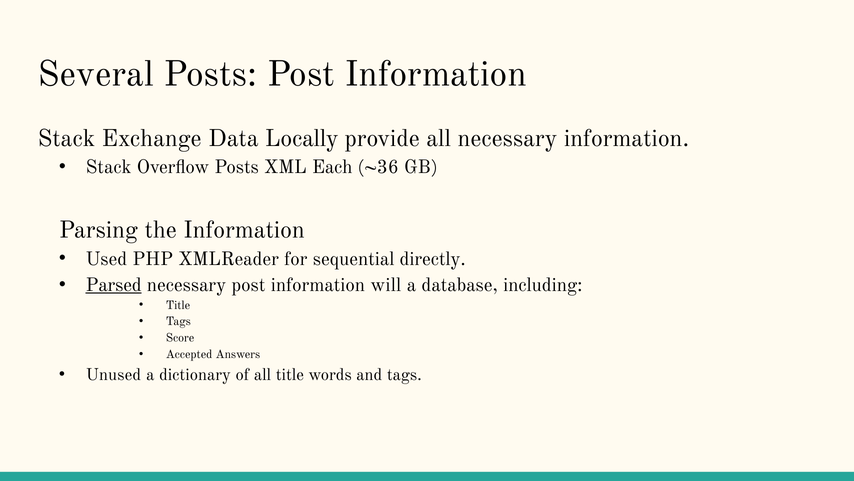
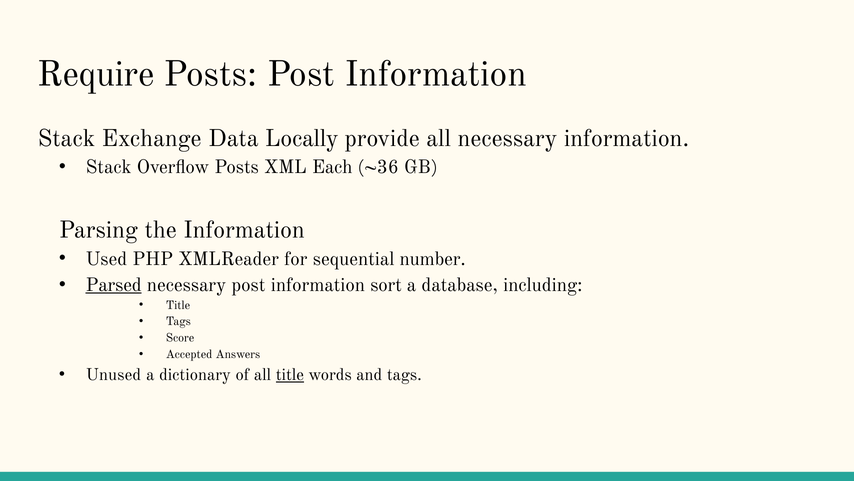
Several: Several -> Require
directly: directly -> number
will: will -> sort
title at (290, 374) underline: none -> present
